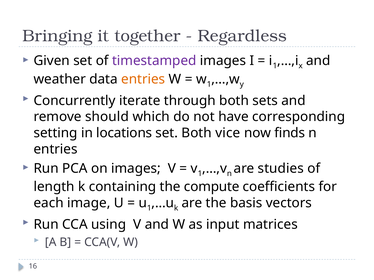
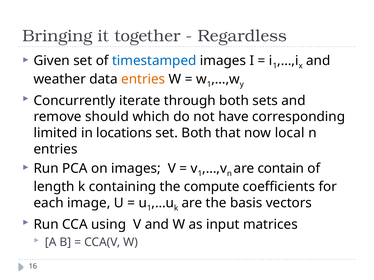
timestamped colour: purple -> blue
setting: setting -> limited
vice: vice -> that
finds: finds -> local
studies: studies -> contain
